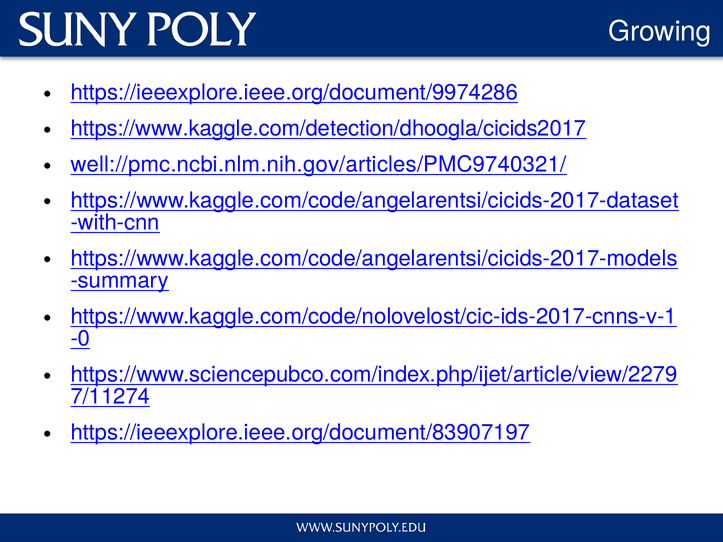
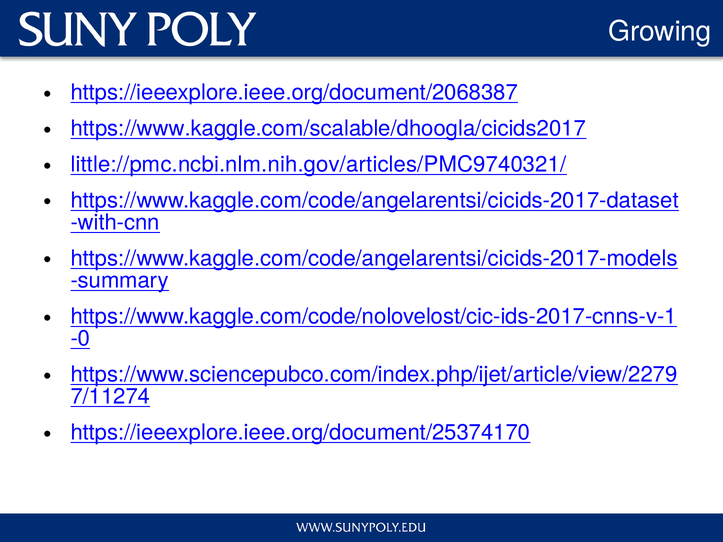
https://ieeexplore.ieee.org/document/9974286: https://ieeexplore.ieee.org/document/9974286 -> https://ieeexplore.ieee.org/document/2068387
https://www.kaggle.com/detection/dhoogla/cicids2017: https://www.kaggle.com/detection/dhoogla/cicids2017 -> https://www.kaggle.com/scalable/dhoogla/cicids2017
well://pmc.ncbi.nlm.nih.gov/articles/PMC9740321/: well://pmc.ncbi.nlm.nih.gov/articles/PMC9740321/ -> little://pmc.ncbi.nlm.nih.gov/articles/PMC9740321/
https://ieeexplore.ieee.org/document/83907197: https://ieeexplore.ieee.org/document/83907197 -> https://ieeexplore.ieee.org/document/25374170
